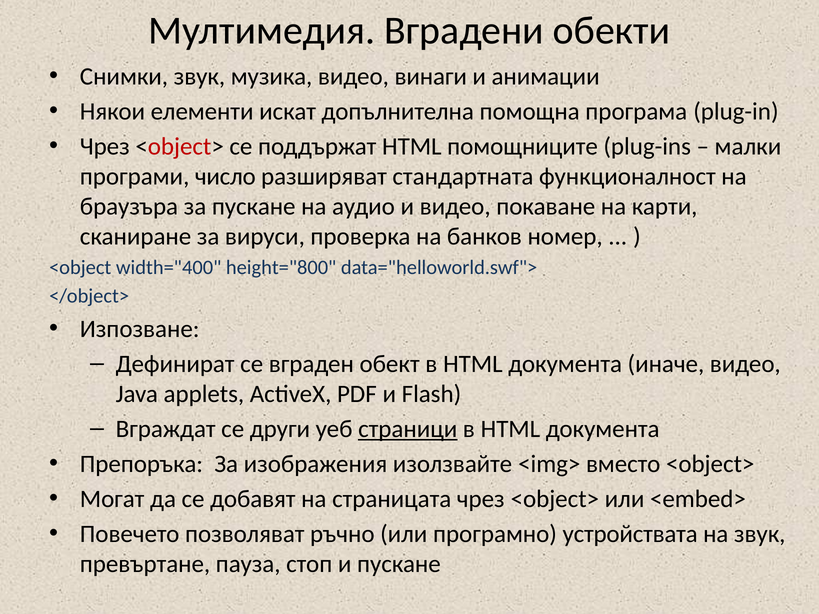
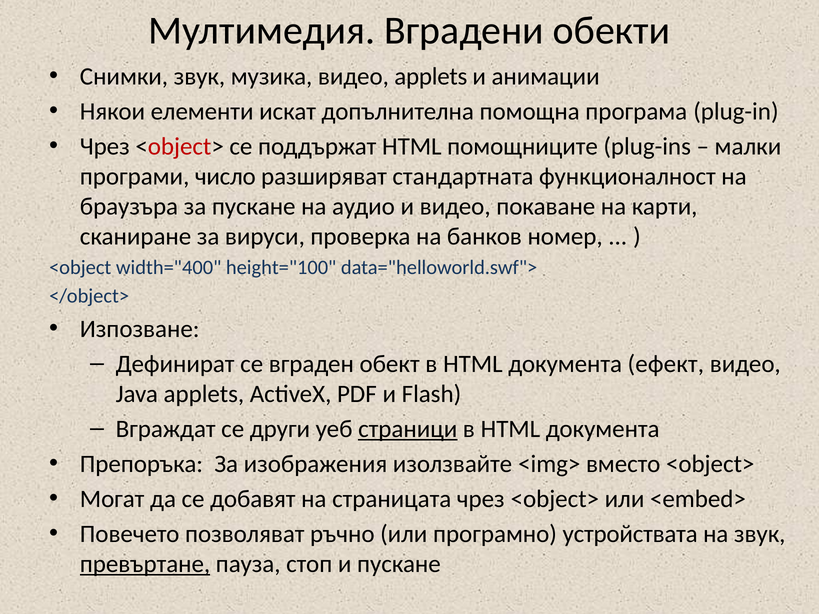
видео винаги: винаги -> applets
height="800: height="800 -> height="100
иначе: иначе -> ефект
превъртане underline: none -> present
